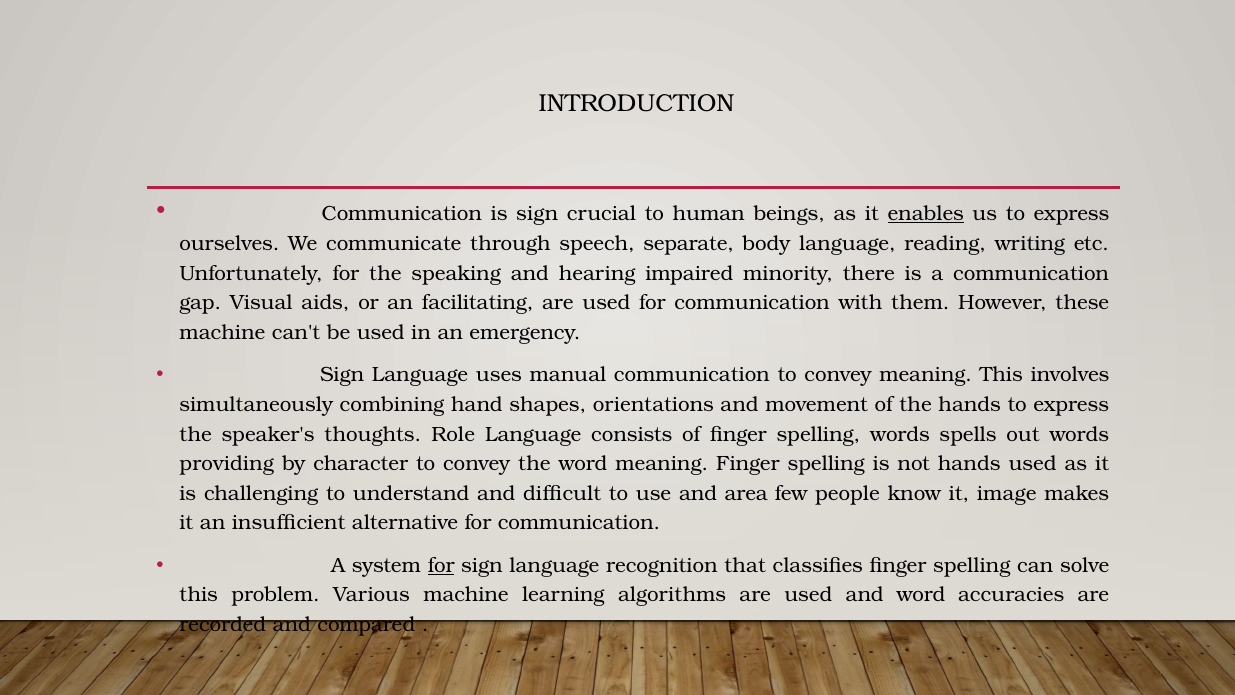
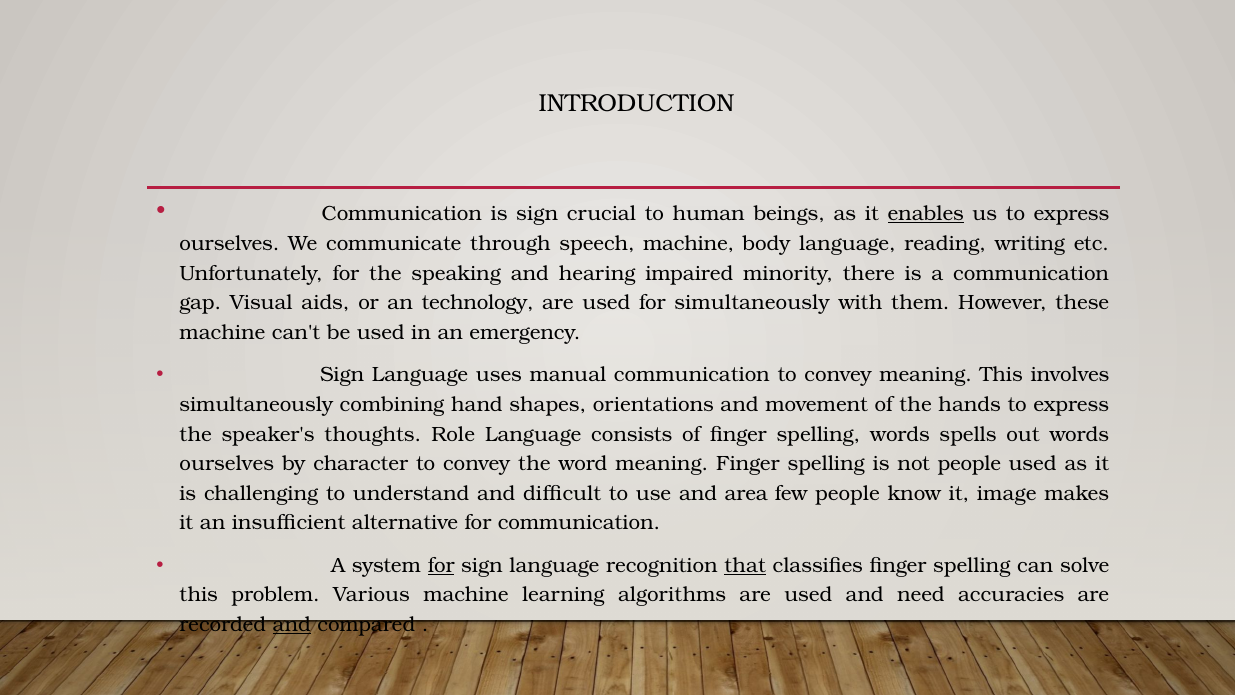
speech separate: separate -> machine
facilitating: facilitating -> technology
used for communication: communication -> simultaneously
providing at (227, 464): providing -> ourselves
not hands: hands -> people
that underline: none -> present
and word: word -> need
and at (292, 624) underline: none -> present
